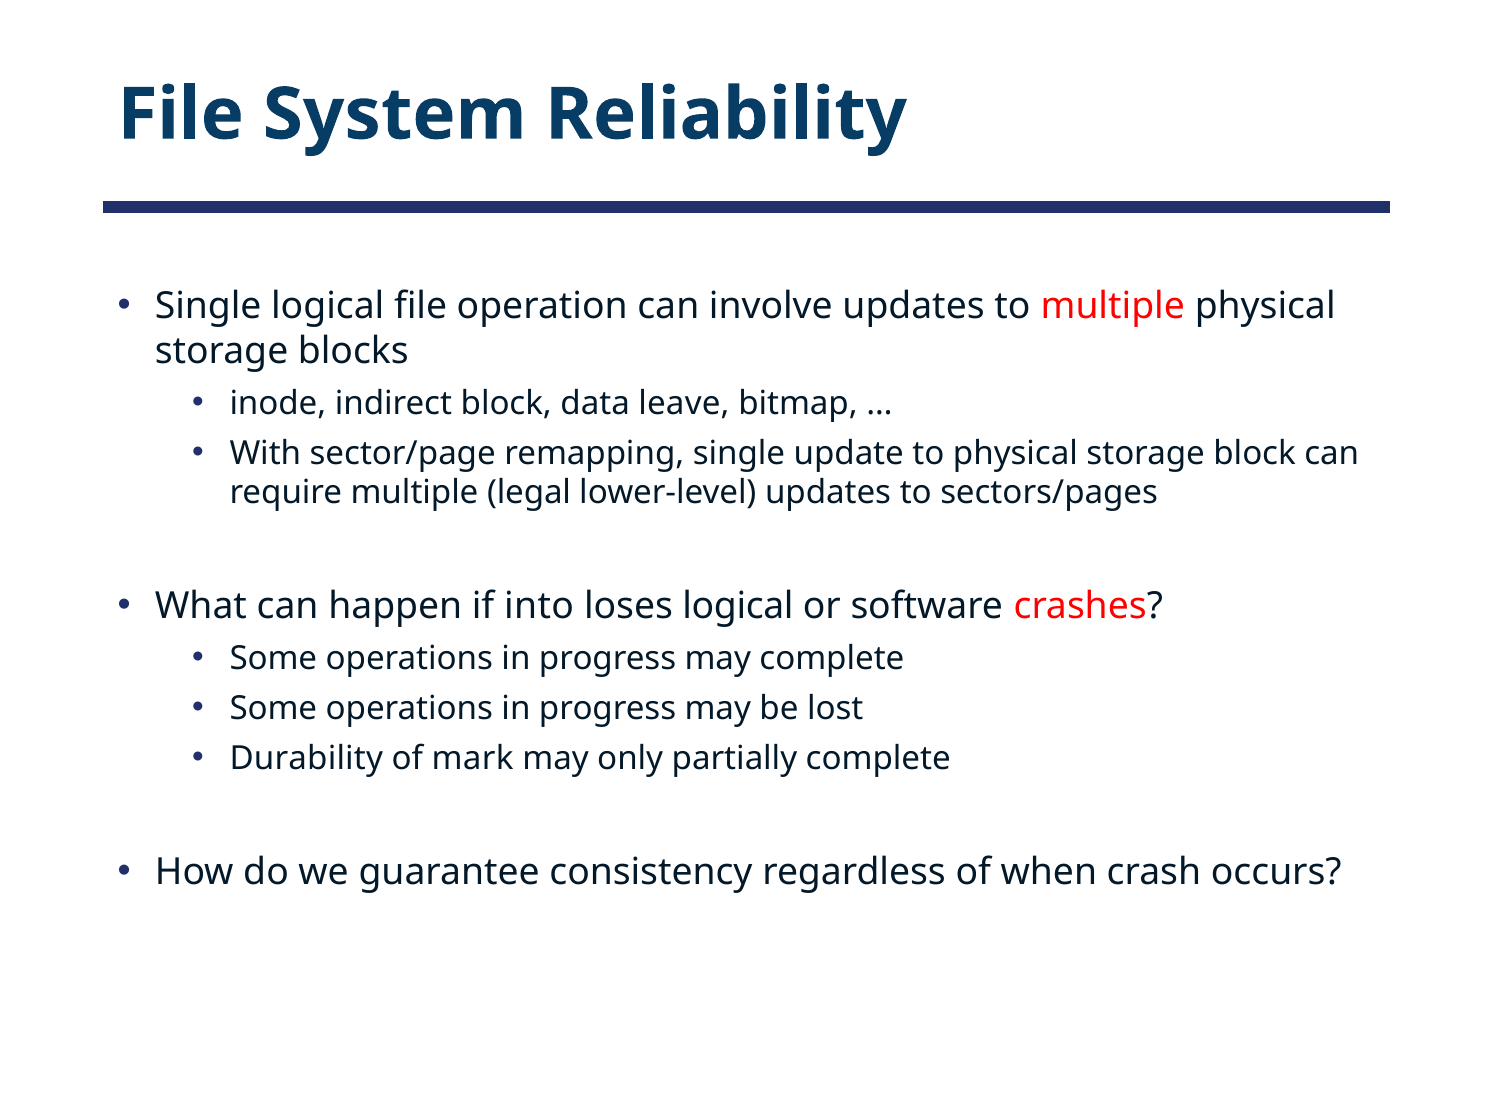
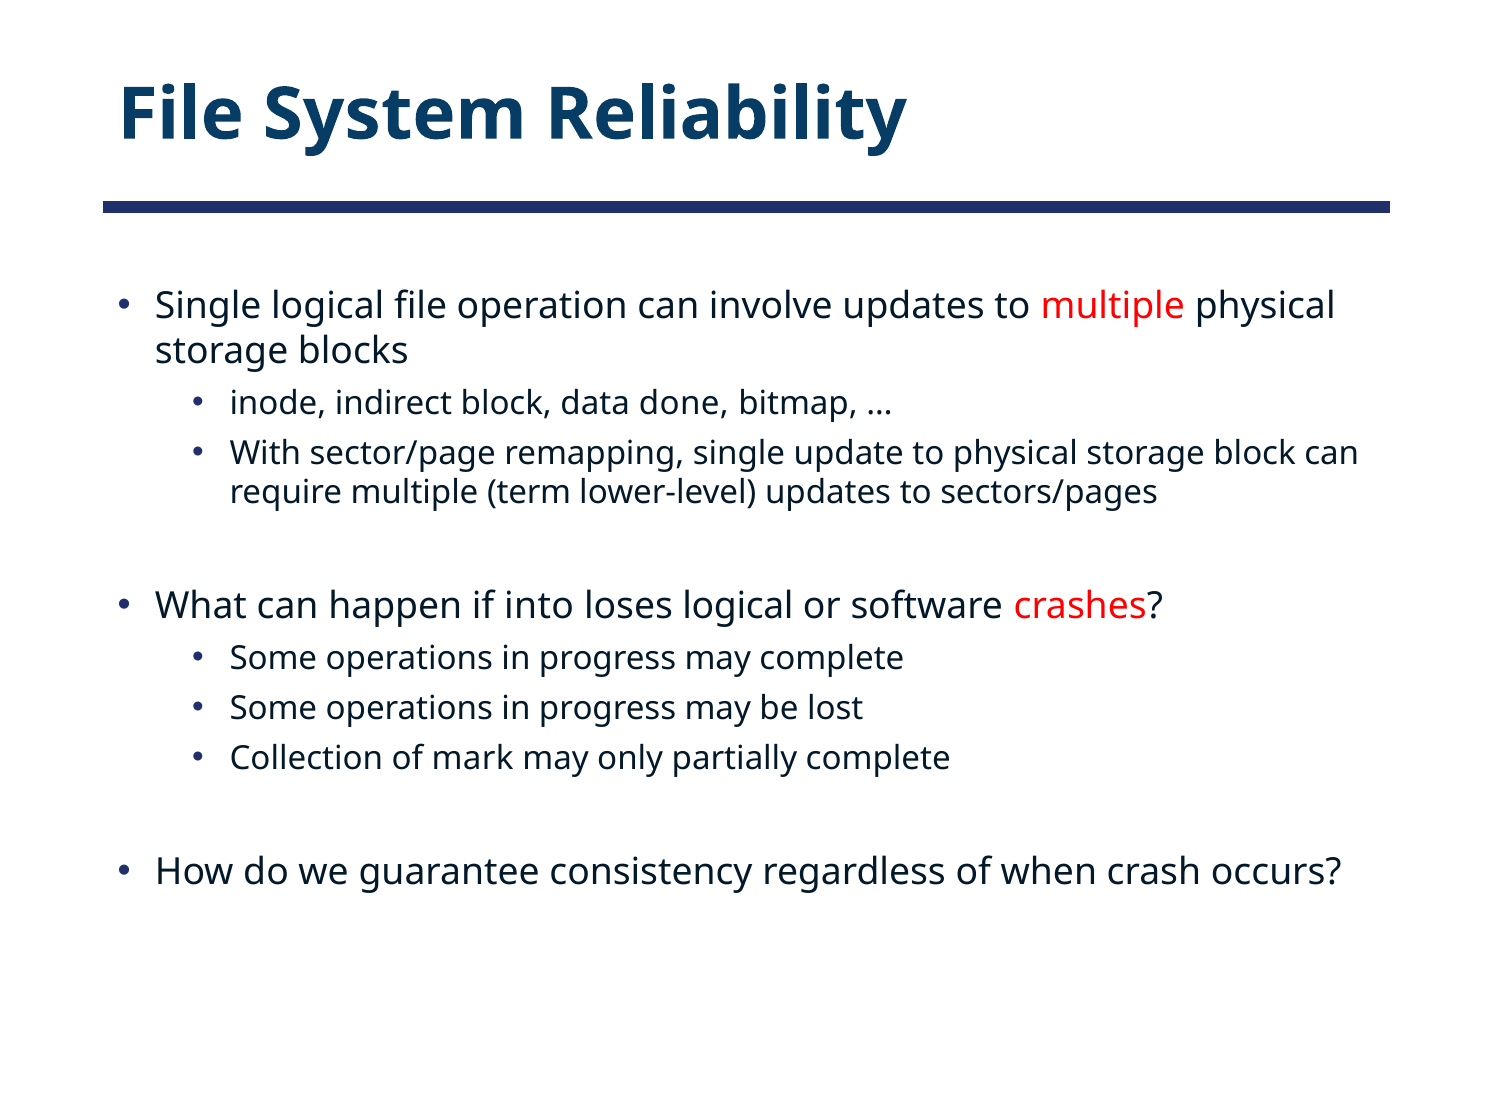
leave: leave -> done
legal: legal -> term
Durability: Durability -> Collection
